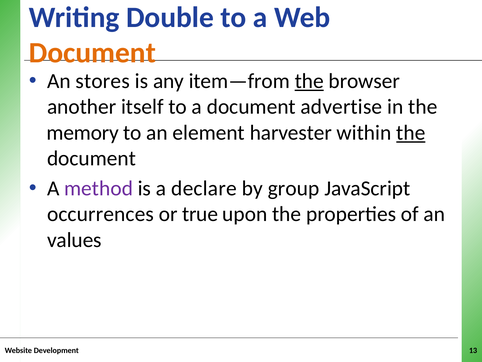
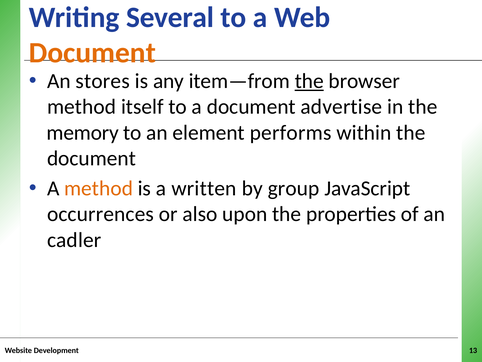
Double: Double -> Several
another at (82, 107): another -> method
harvester: harvester -> performs
the at (411, 132) underline: present -> none
method at (99, 188) colour: purple -> orange
declare: declare -> written
true: true -> also
values: values -> cadler
